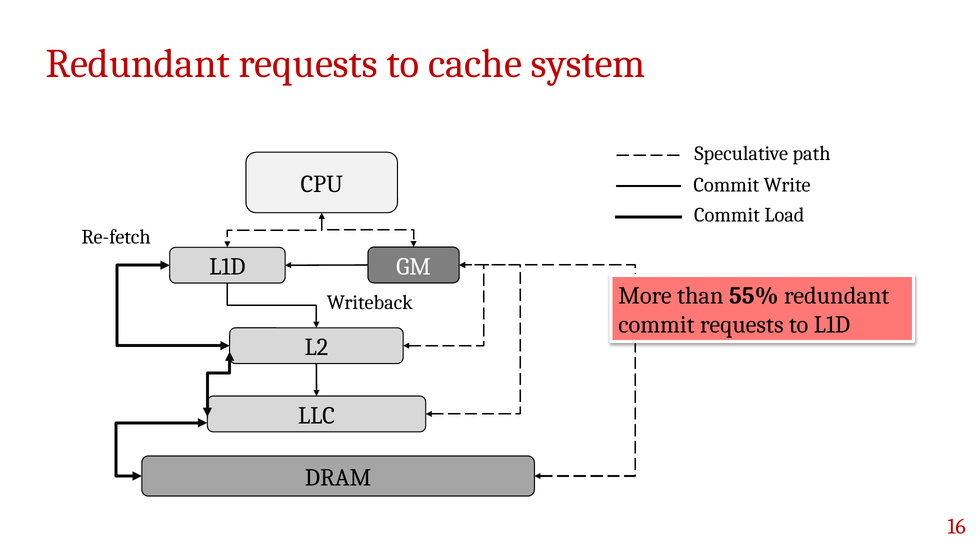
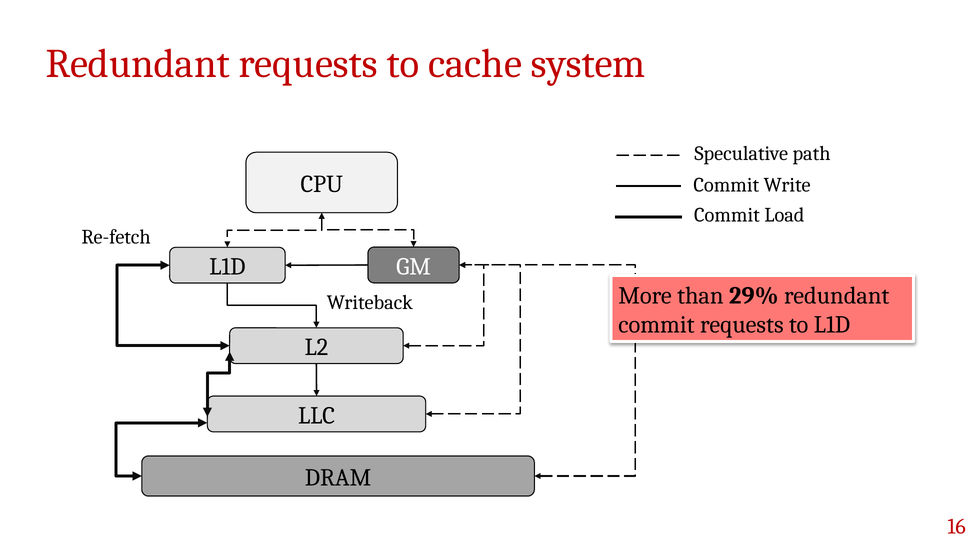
55%: 55% -> 29%
